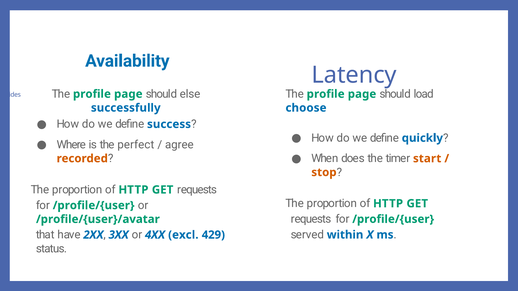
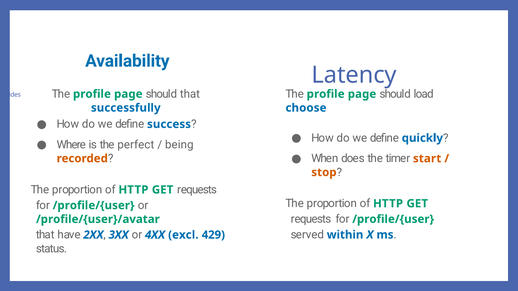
should else: else -> that
agree: agree -> being
